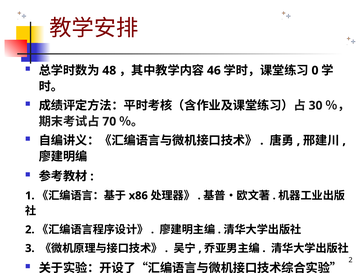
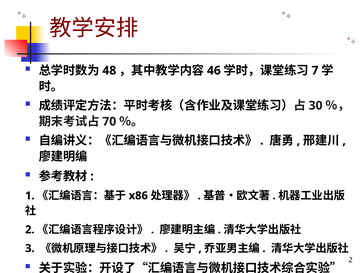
0: 0 -> 7
